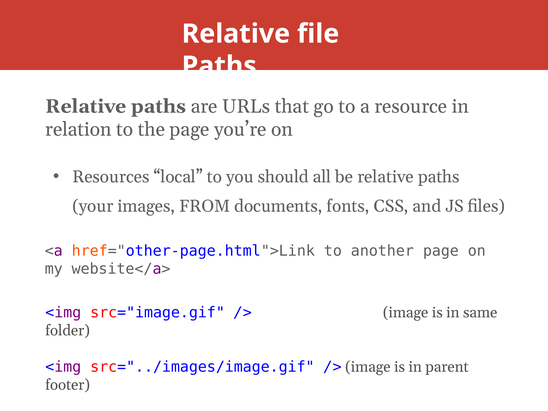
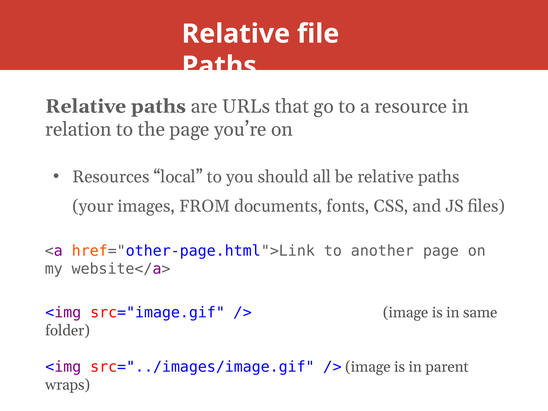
footer: footer -> wraps
